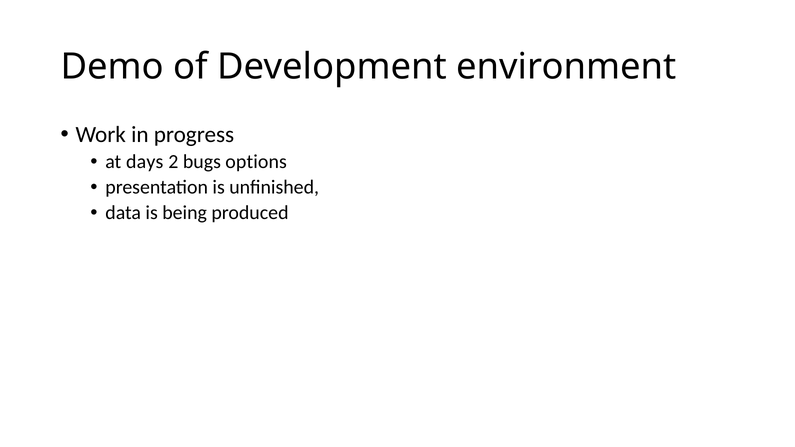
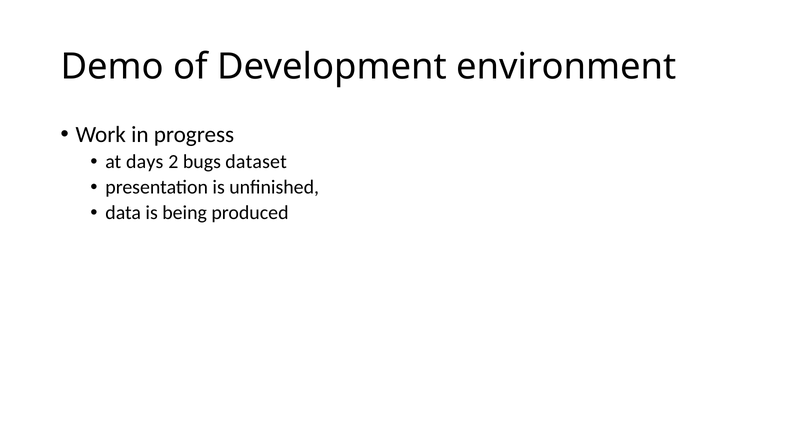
options: options -> dataset
